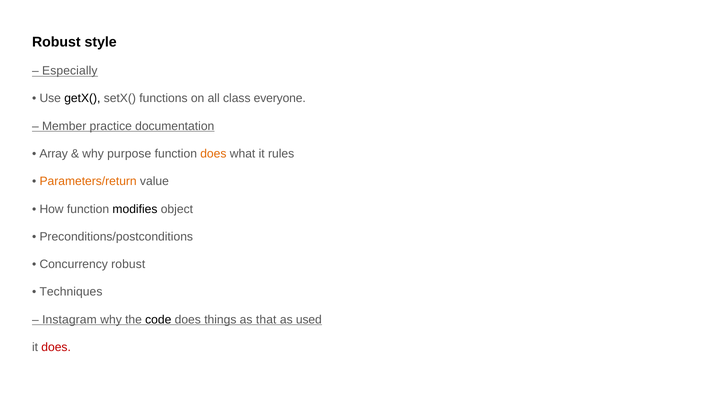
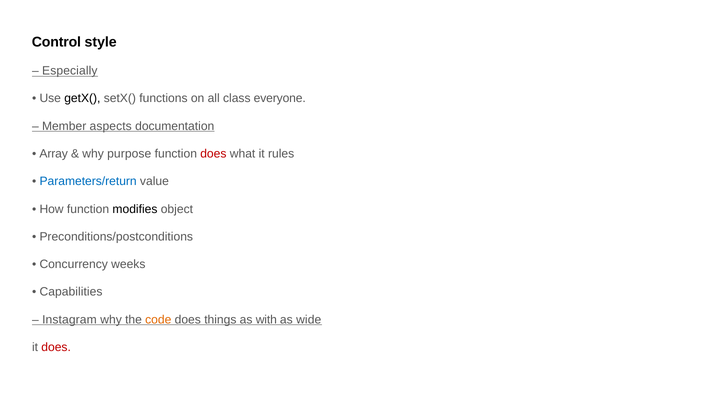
Robust at (56, 42): Robust -> Control
practice: practice -> aspects
does at (213, 154) colour: orange -> red
Parameters/return colour: orange -> blue
Concurrency robust: robust -> weeks
Techniques: Techniques -> Capabilities
code colour: black -> orange
that: that -> with
used: used -> wide
